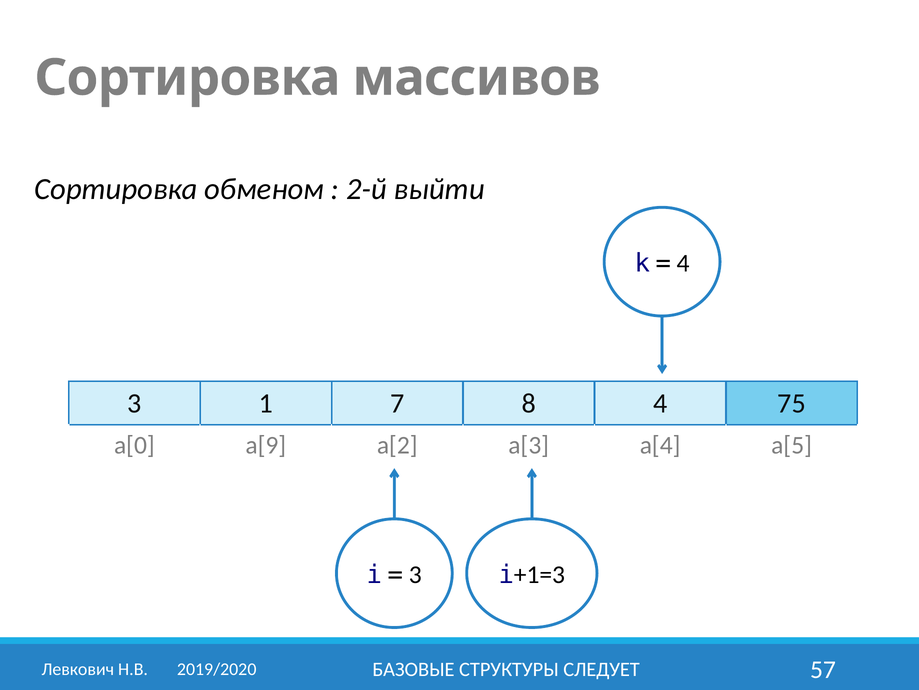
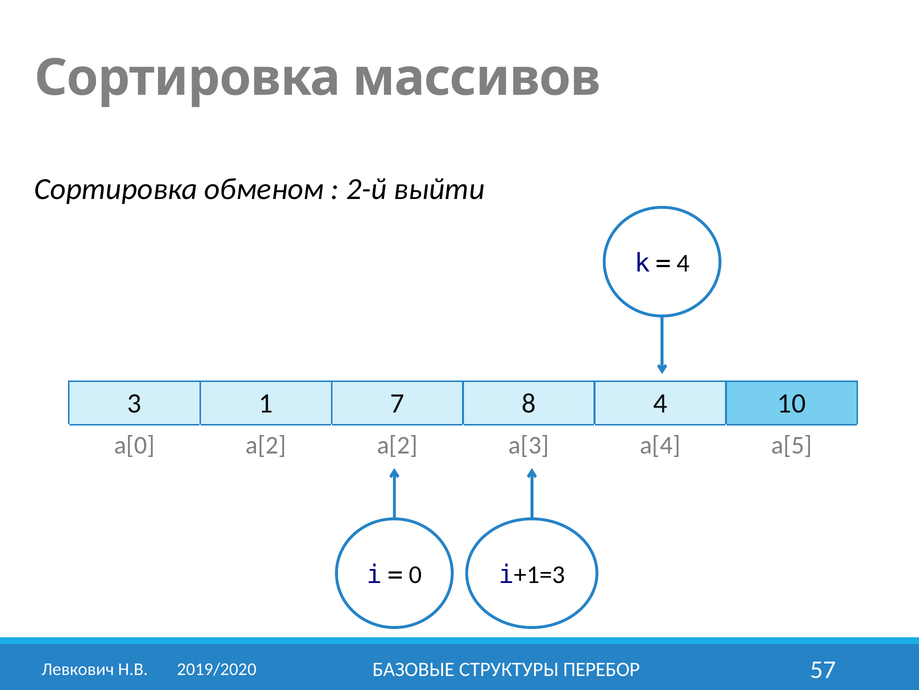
75: 75 -> 10
a[0 a[9: a[9 -> a[2
3 at (415, 574): 3 -> 0
СЛЕДУЕТ: СЛЕДУЕТ -> ПЕРЕБОР
